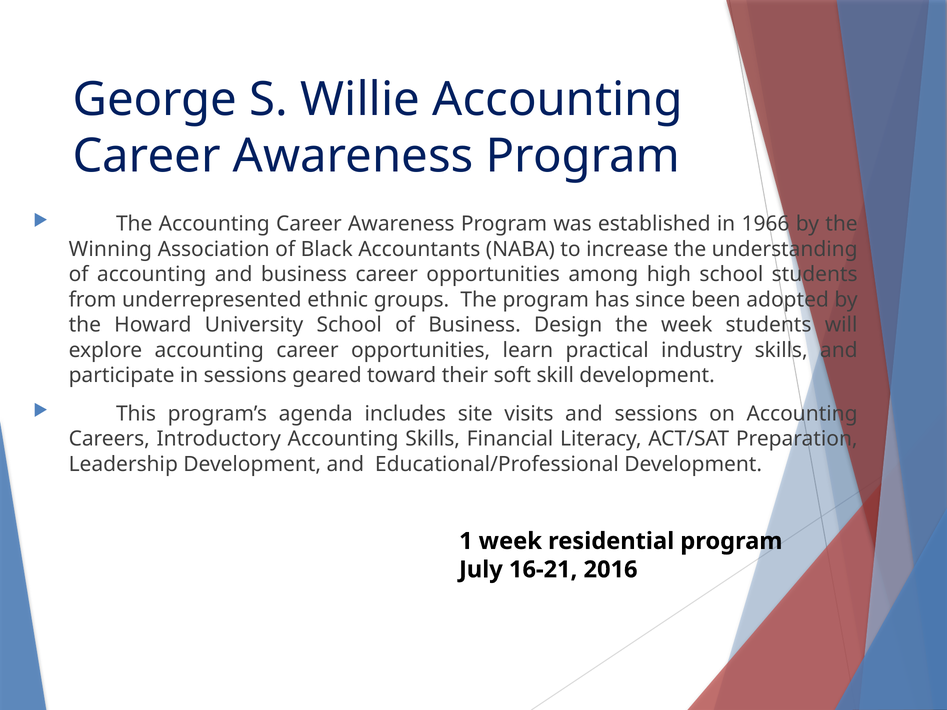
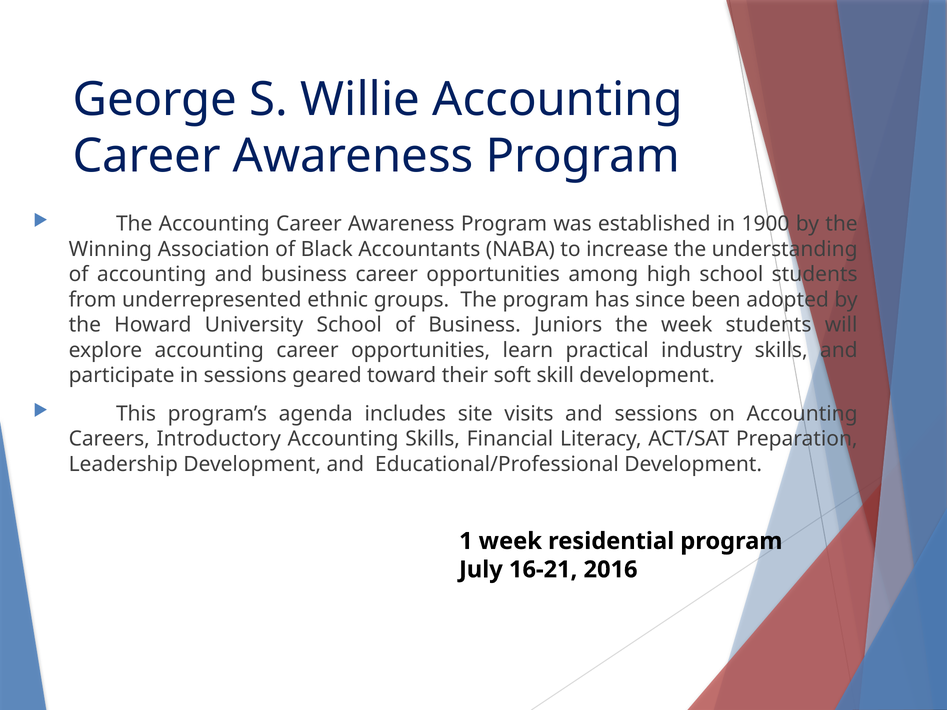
1966: 1966 -> 1900
Design: Design -> Juniors
